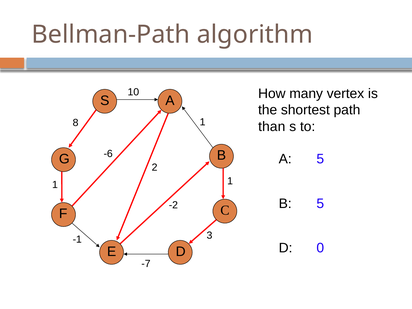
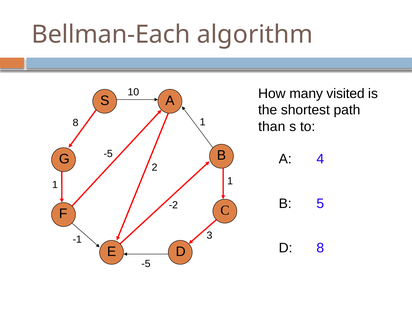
Bellman-Path: Bellman-Path -> Bellman-Each
vertex: vertex -> visited
-6 at (108, 154): -6 -> -5
A 5: 5 -> 4
D 0: 0 -> 8
-7 at (146, 264): -7 -> -5
